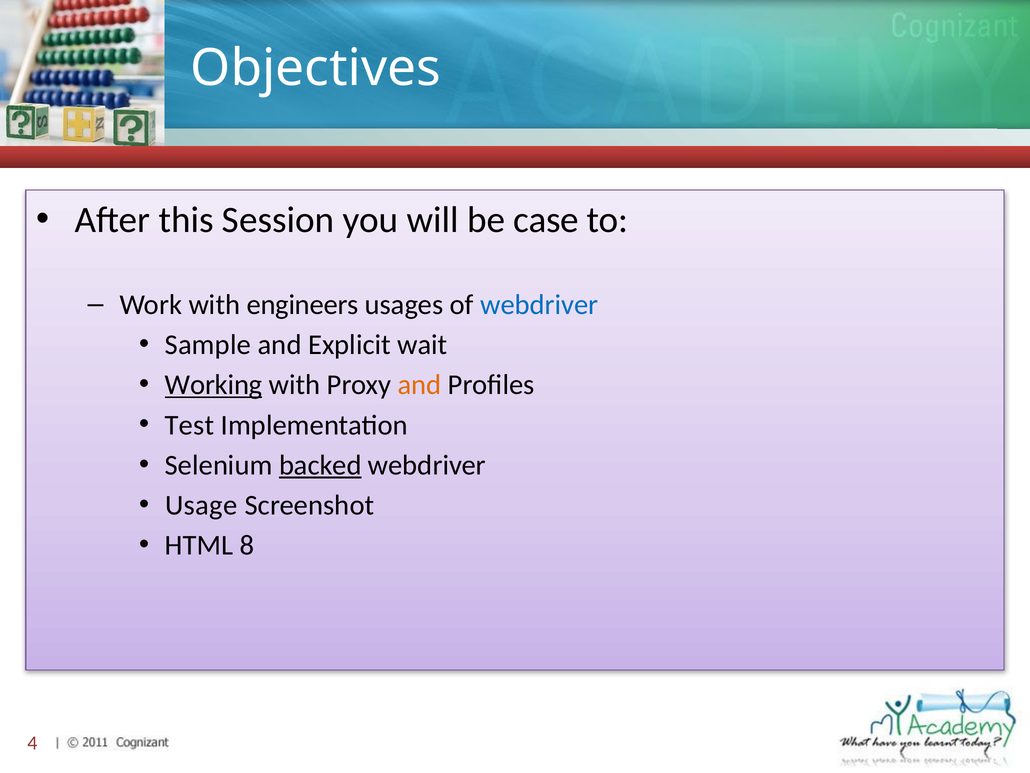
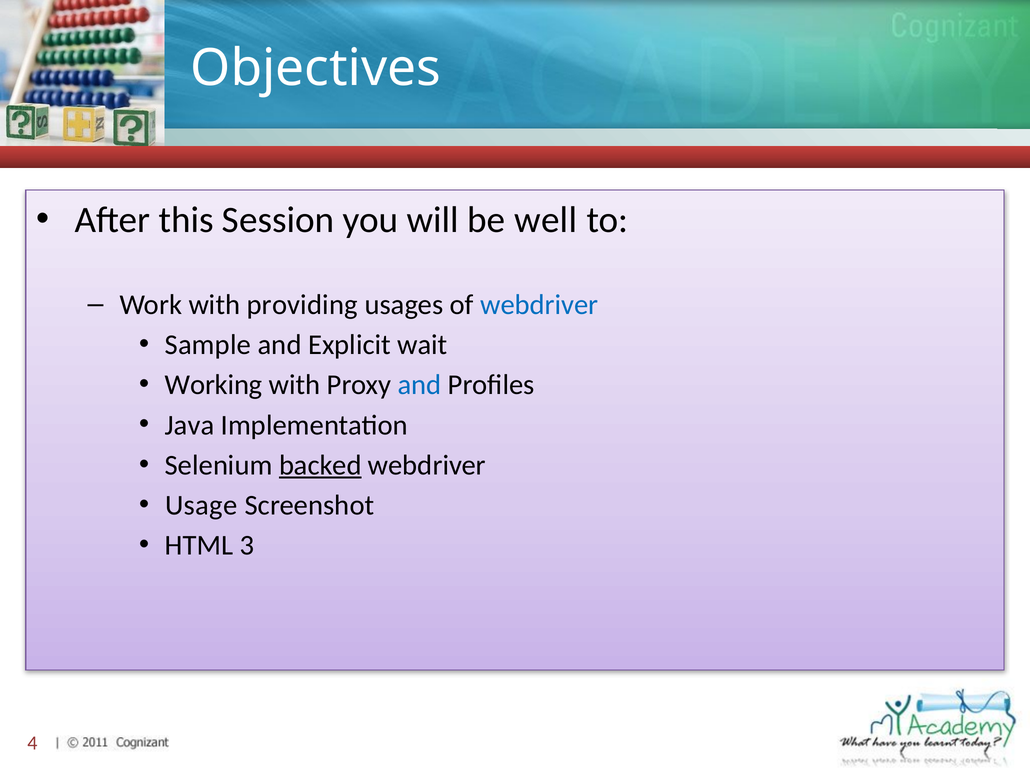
case: case -> well
engineers: engineers -> providing
Working underline: present -> none
and at (420, 385) colour: orange -> blue
Test: Test -> Java
8: 8 -> 3
